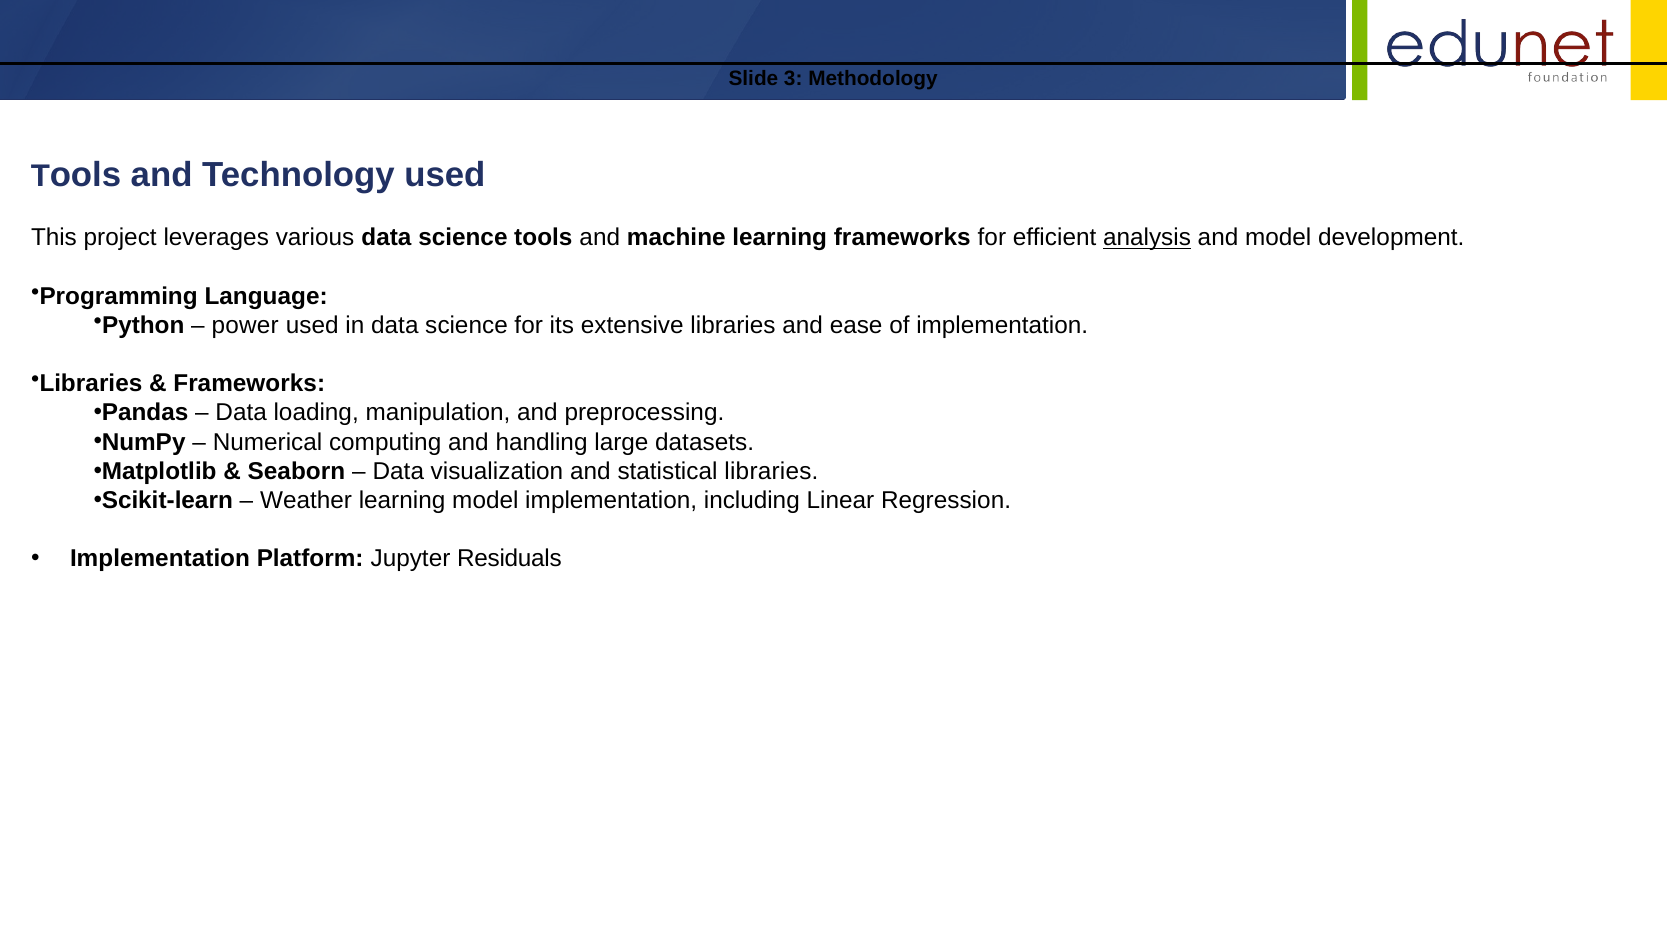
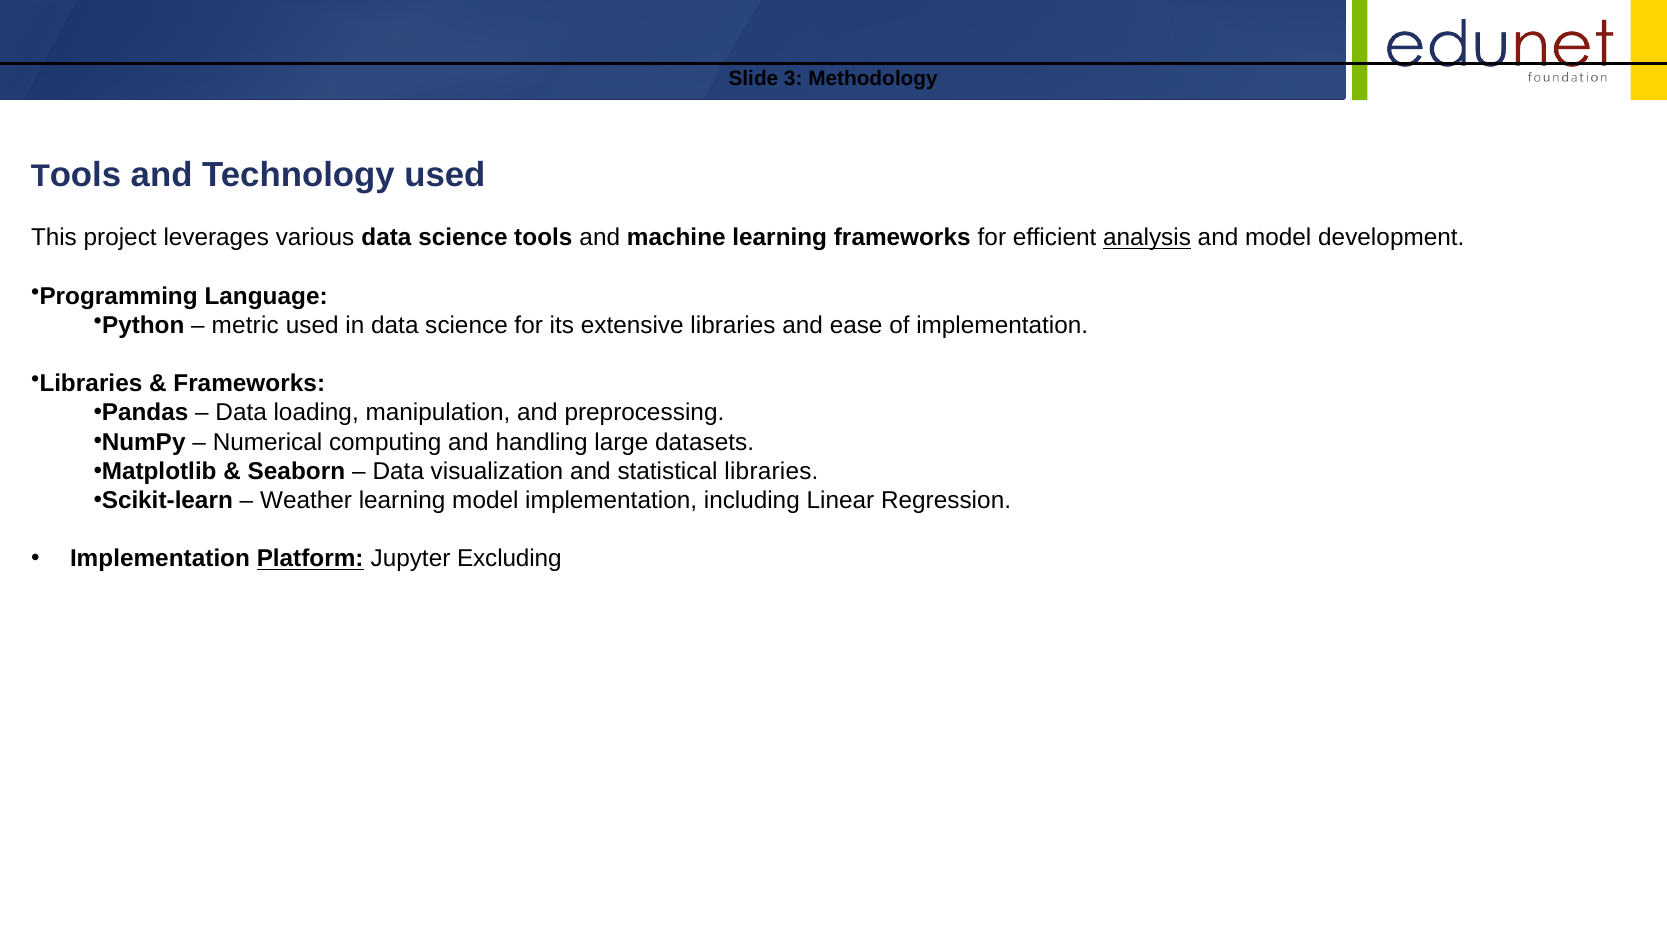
power: power -> metric
Platform underline: none -> present
Residuals: Residuals -> Excluding
